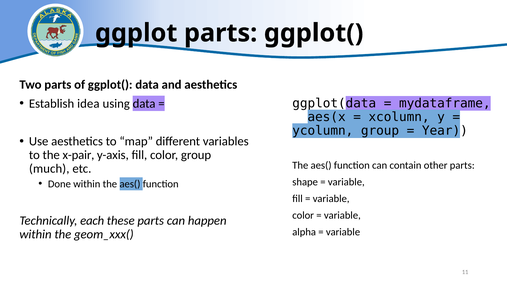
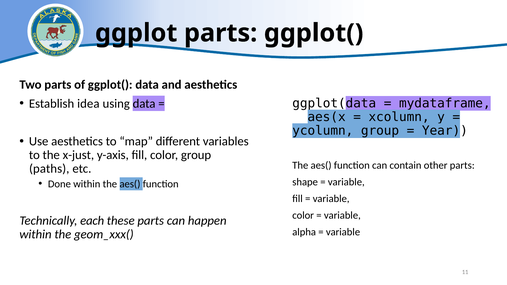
x-pair: x-pair -> x-just
much: much -> paths
